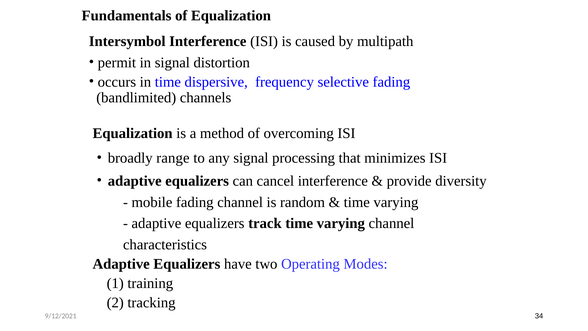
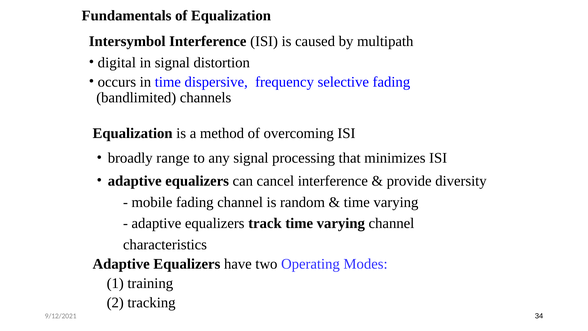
permit: permit -> digital
